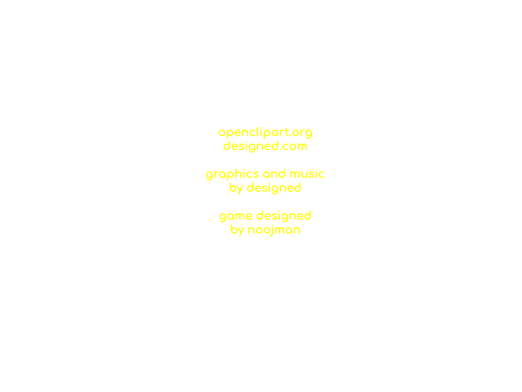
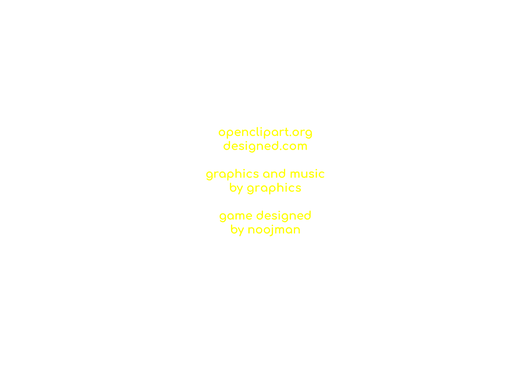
by designed: designed -> graphics
